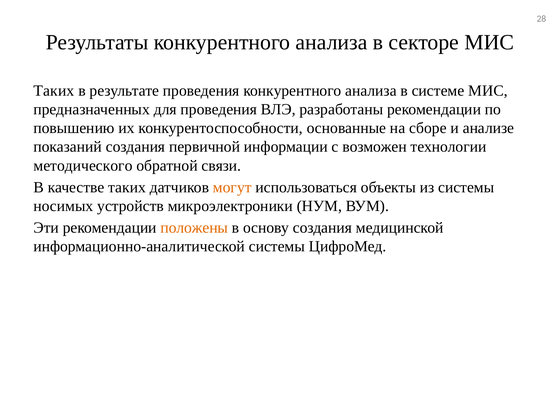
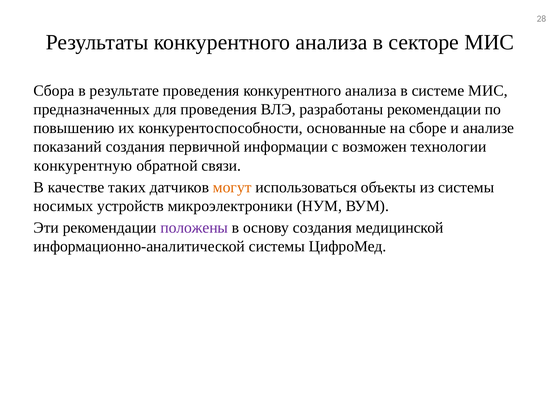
Таких at (54, 91): Таких -> Сбора
методического: методического -> конкурентную
положены colour: orange -> purple
